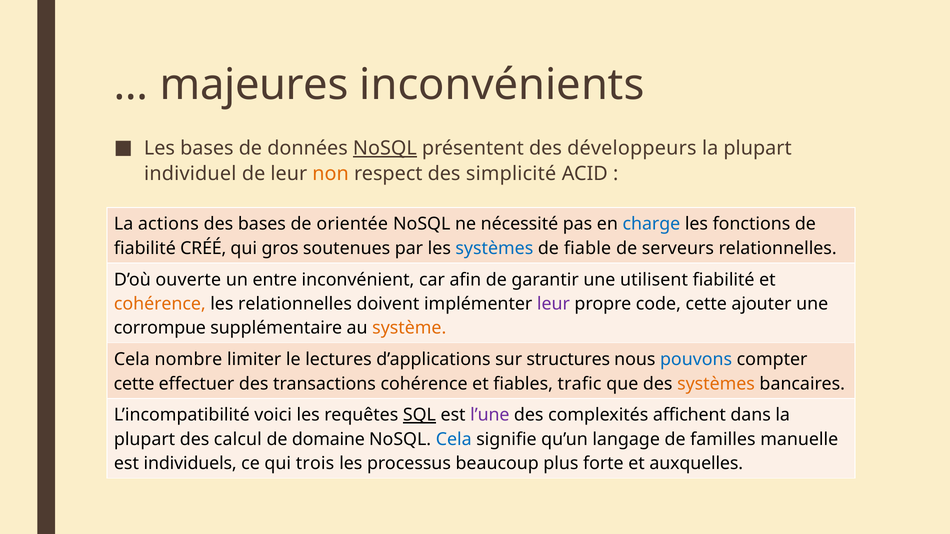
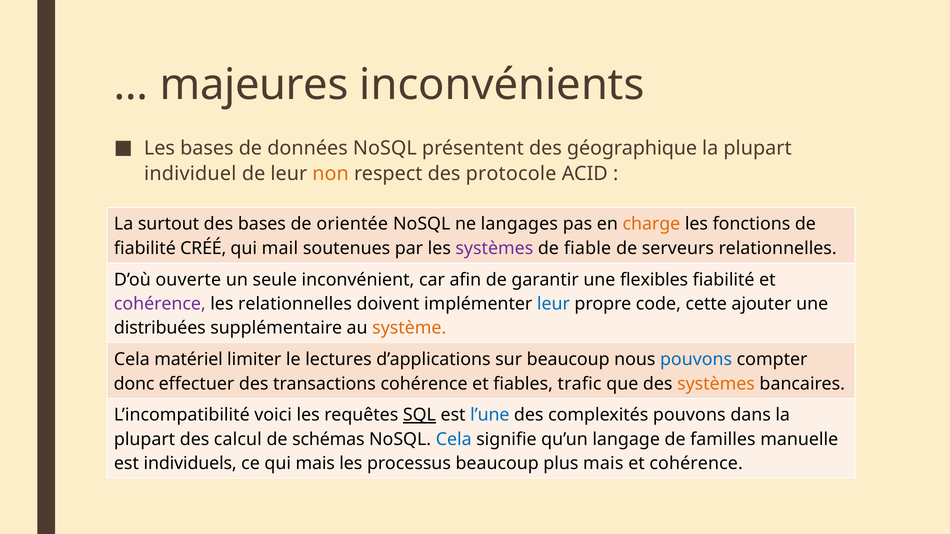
NoSQL at (385, 148) underline: present -> none
développeurs: développeurs -> géographique
simplicité: simplicité -> protocole
actions: actions -> surtout
nécessité: nécessité -> langages
charge colour: blue -> orange
gros: gros -> mail
systèmes at (494, 248) colour: blue -> purple
entre: entre -> seule
utilisent: utilisent -> flexibles
cohérence at (160, 304) colour: orange -> purple
leur at (553, 304) colour: purple -> blue
corrompue: corrompue -> distribuées
nombre: nombre -> matériel
sur structures: structures -> beaucoup
cette at (134, 384): cette -> donc
l’une colour: purple -> blue
complexités affichent: affichent -> pouvons
domaine: domaine -> schémas
qui trois: trois -> mais
plus forte: forte -> mais
auxquelles at (696, 464): auxquelles -> cohérence
